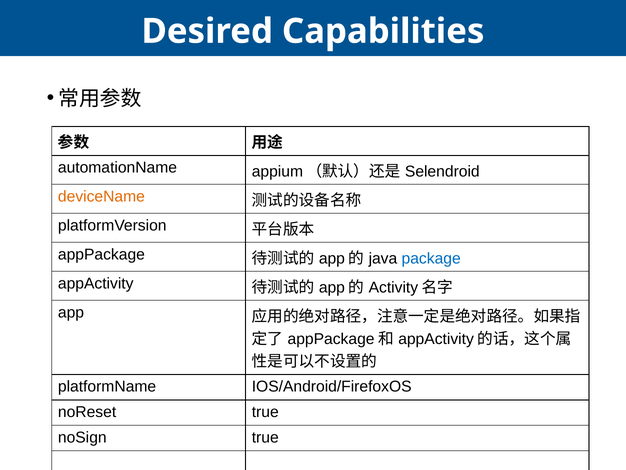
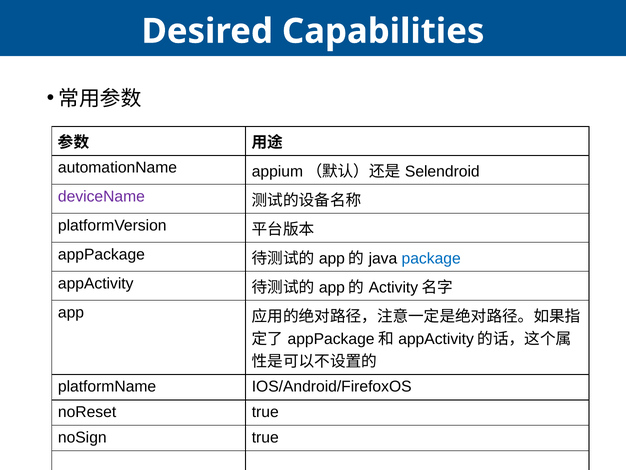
deviceName colour: orange -> purple
